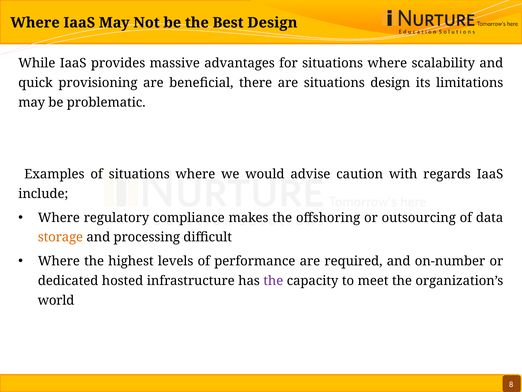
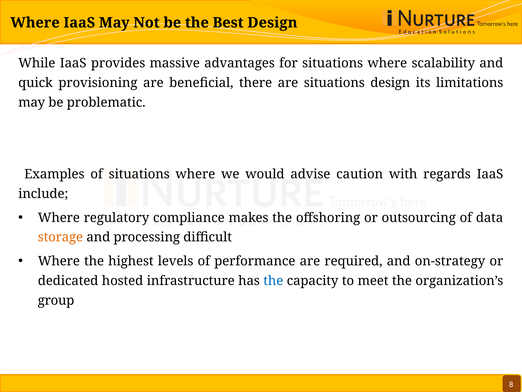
on-number: on-number -> on-strategy
the at (273, 281) colour: purple -> blue
world: world -> group
